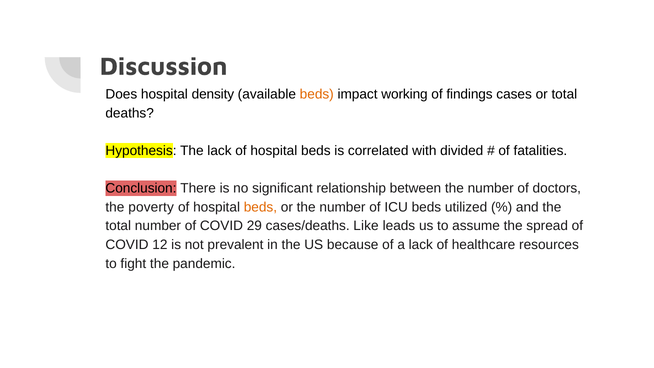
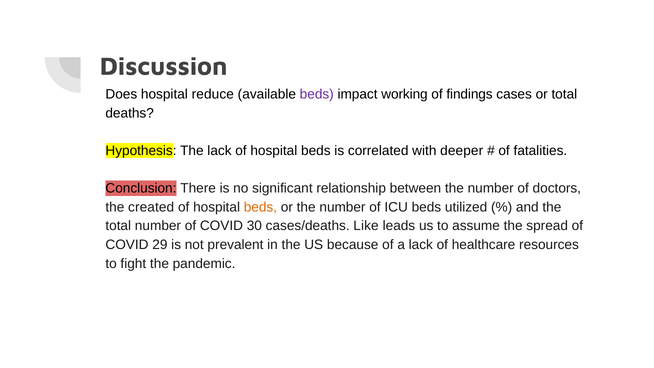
density: density -> reduce
beds at (317, 94) colour: orange -> purple
divided: divided -> deeper
poverty: poverty -> created
29: 29 -> 30
12: 12 -> 29
